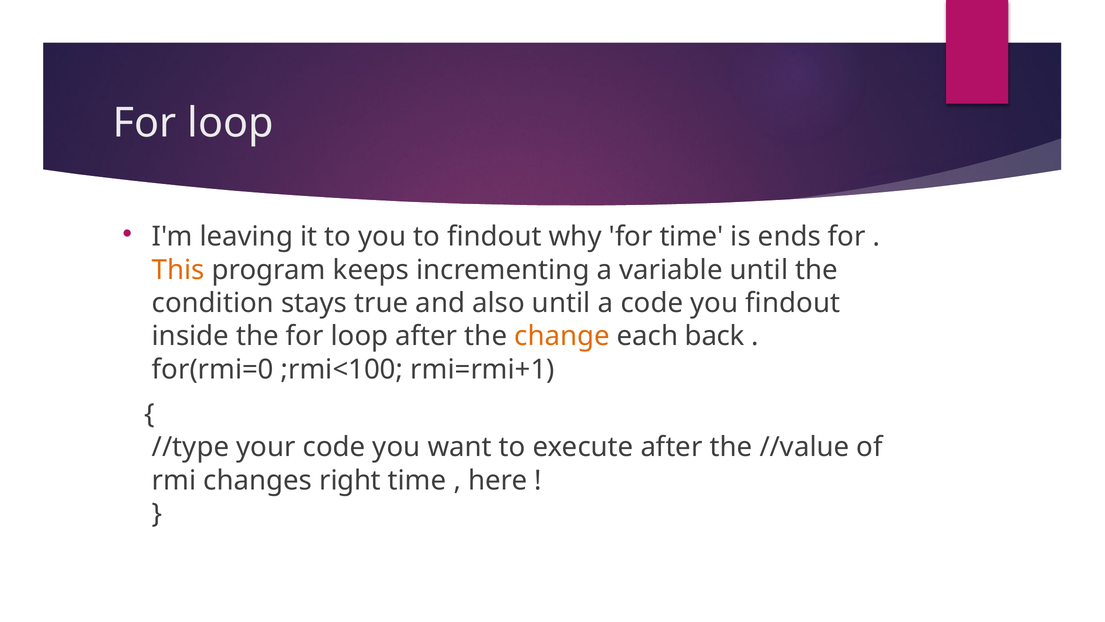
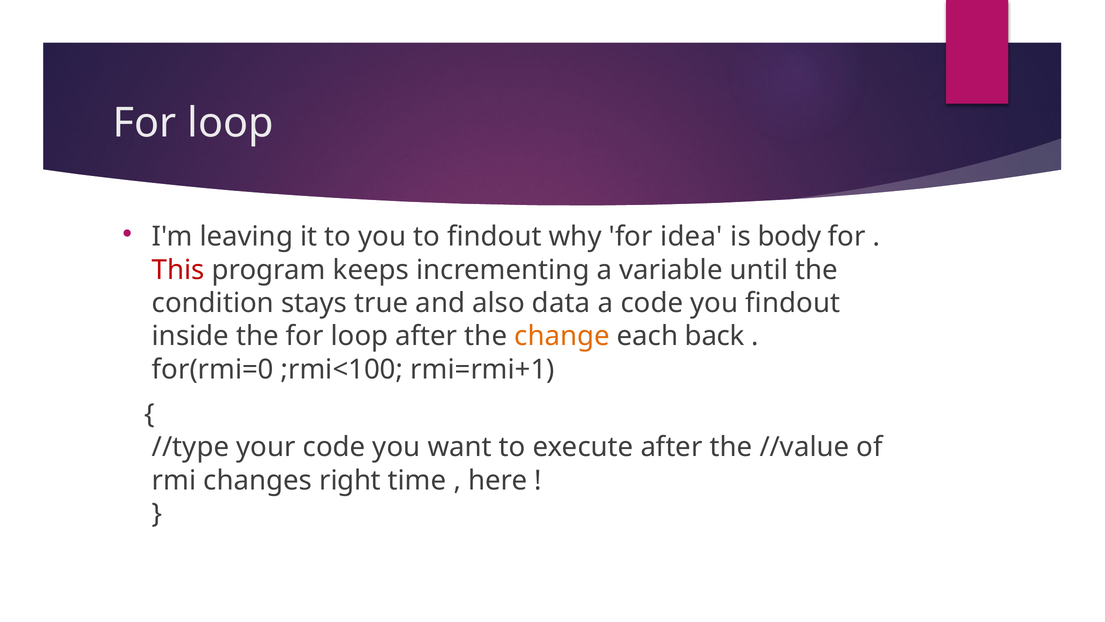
for time: time -> idea
ends: ends -> body
This colour: orange -> red
also until: until -> data
